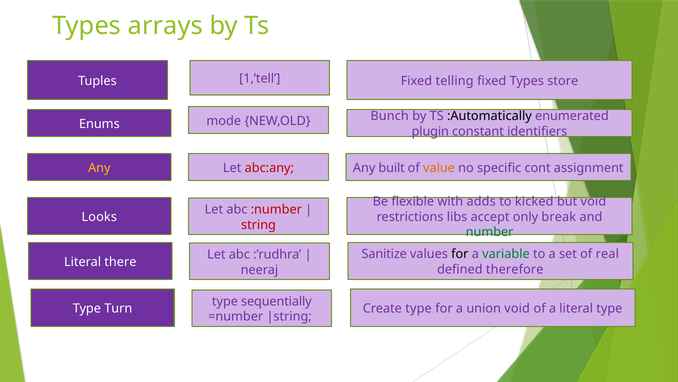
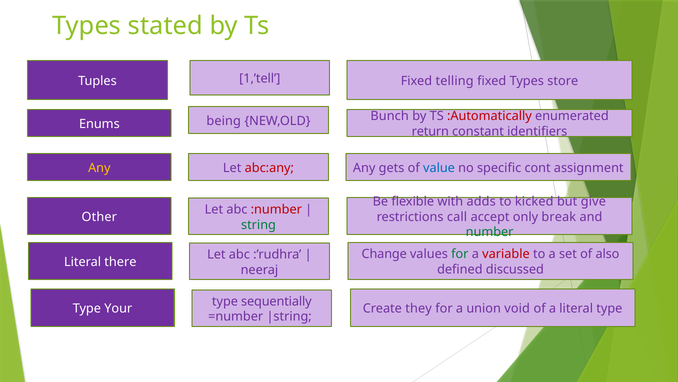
arrays: arrays -> stated
mode: mode -> being
:Automatically colour: black -> red
plugin: plugin -> return
built: built -> gets
value colour: orange -> blue
but void: void -> give
Looks: Looks -> Other
libs: libs -> call
string colour: red -> green
Sanitize: Sanitize -> Change
for at (460, 254) colour: black -> green
variable colour: green -> red
real: real -> also
therefore: therefore -> discussed
Turn: Turn -> Your
Create type: type -> they
